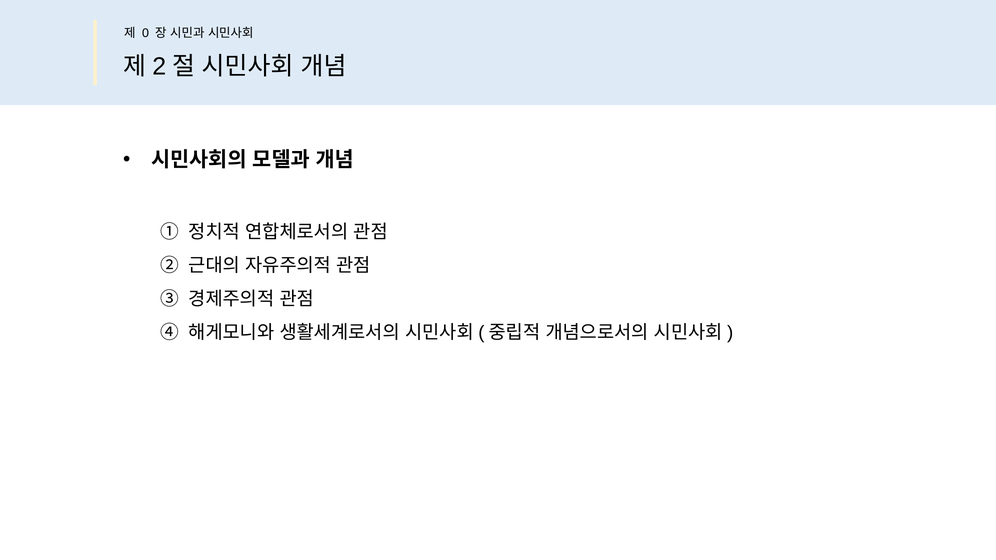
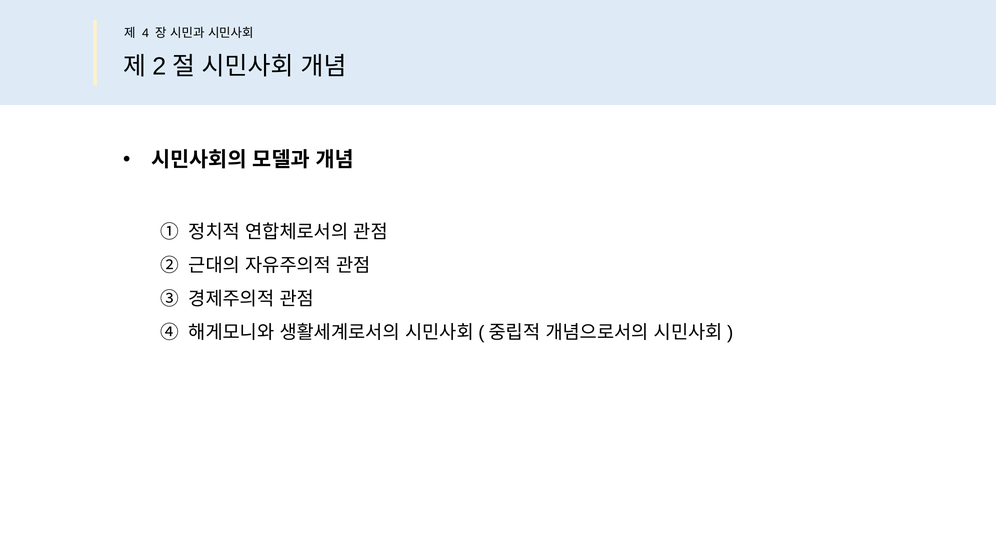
0: 0 -> 4
